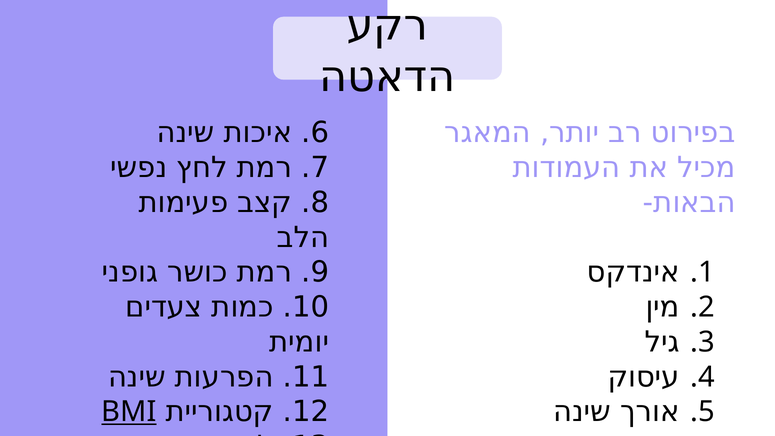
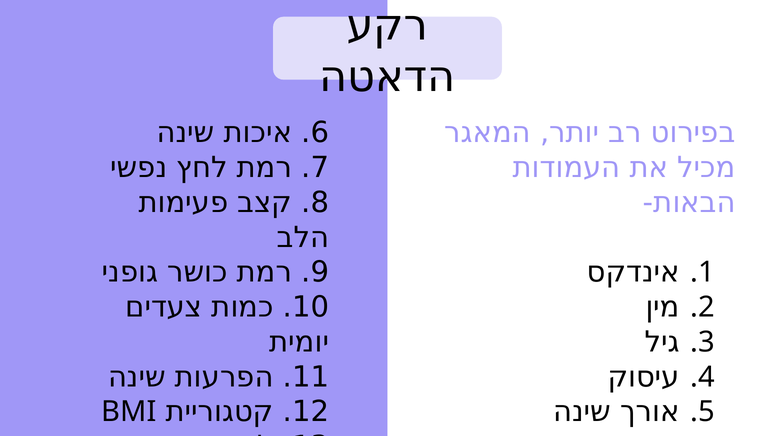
BMI underline: present -> none
